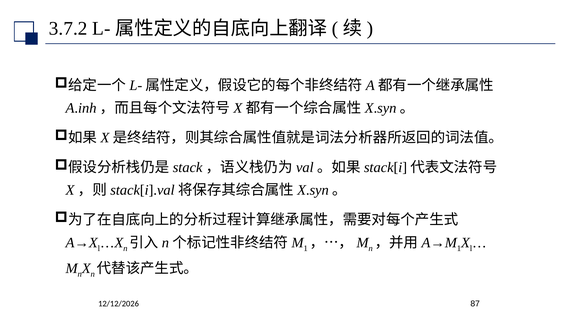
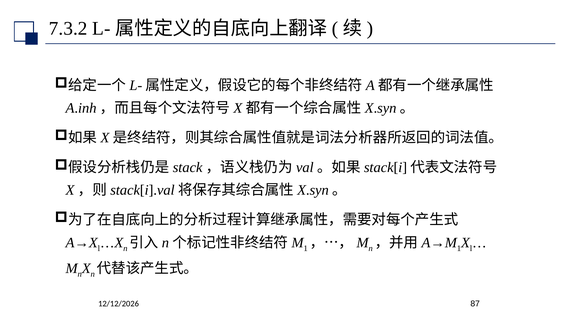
3.7.2: 3.7.2 -> 7.3.2
